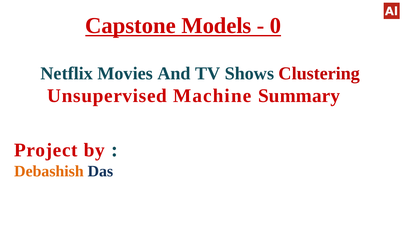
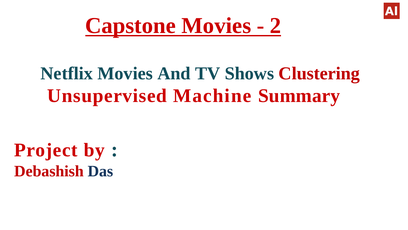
Capstone Models: Models -> Movies
0: 0 -> 2
Debashish colour: orange -> red
